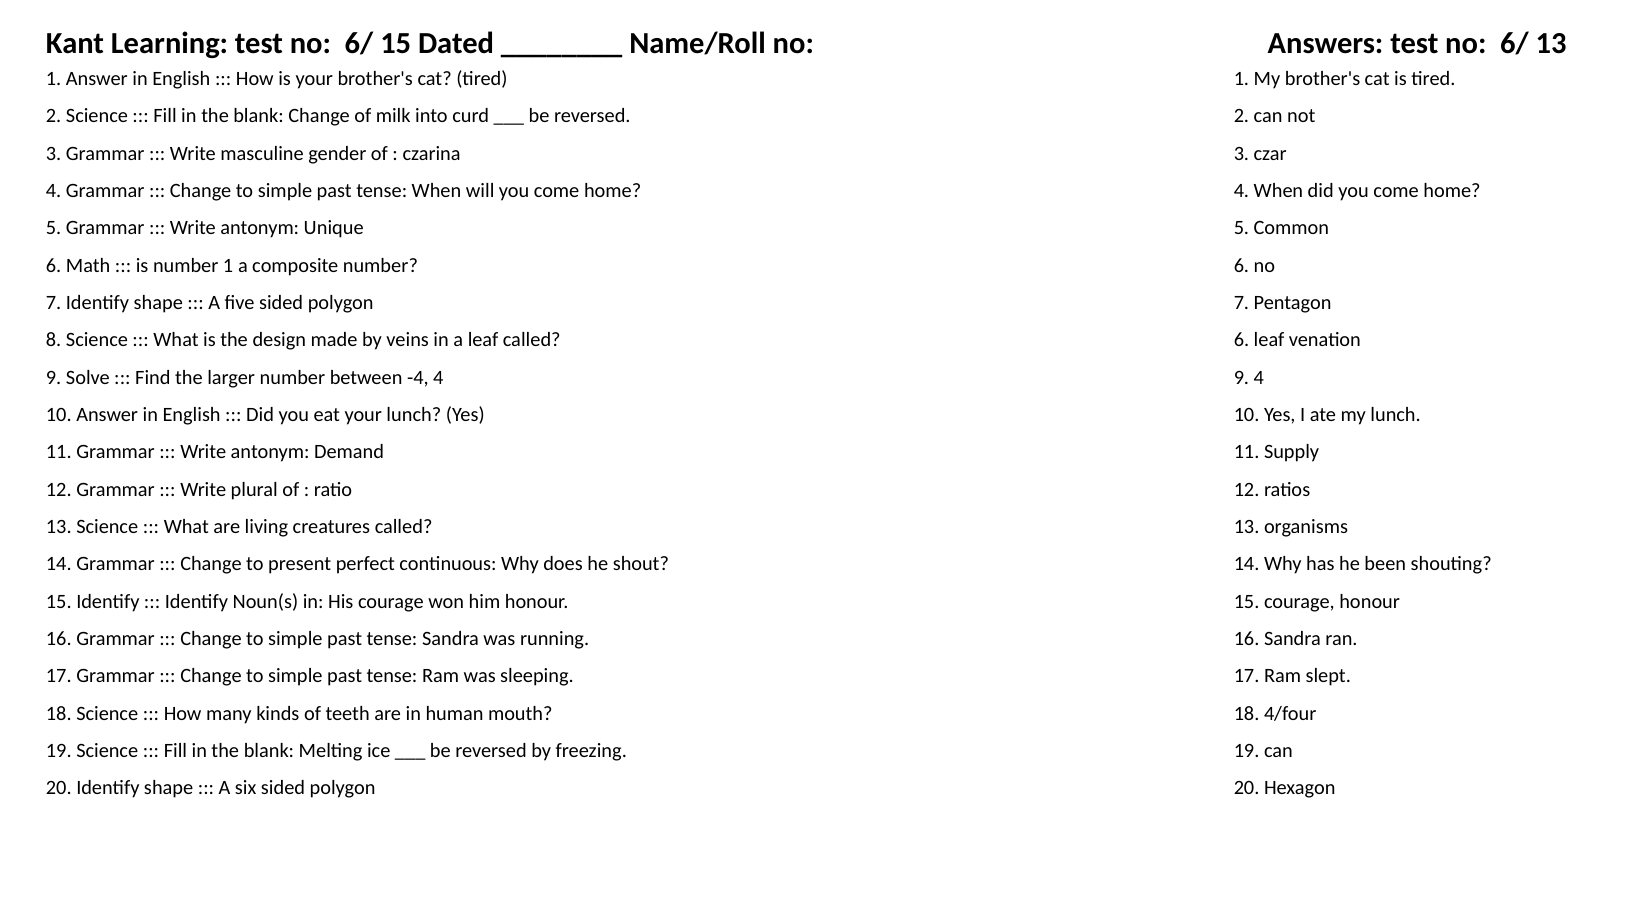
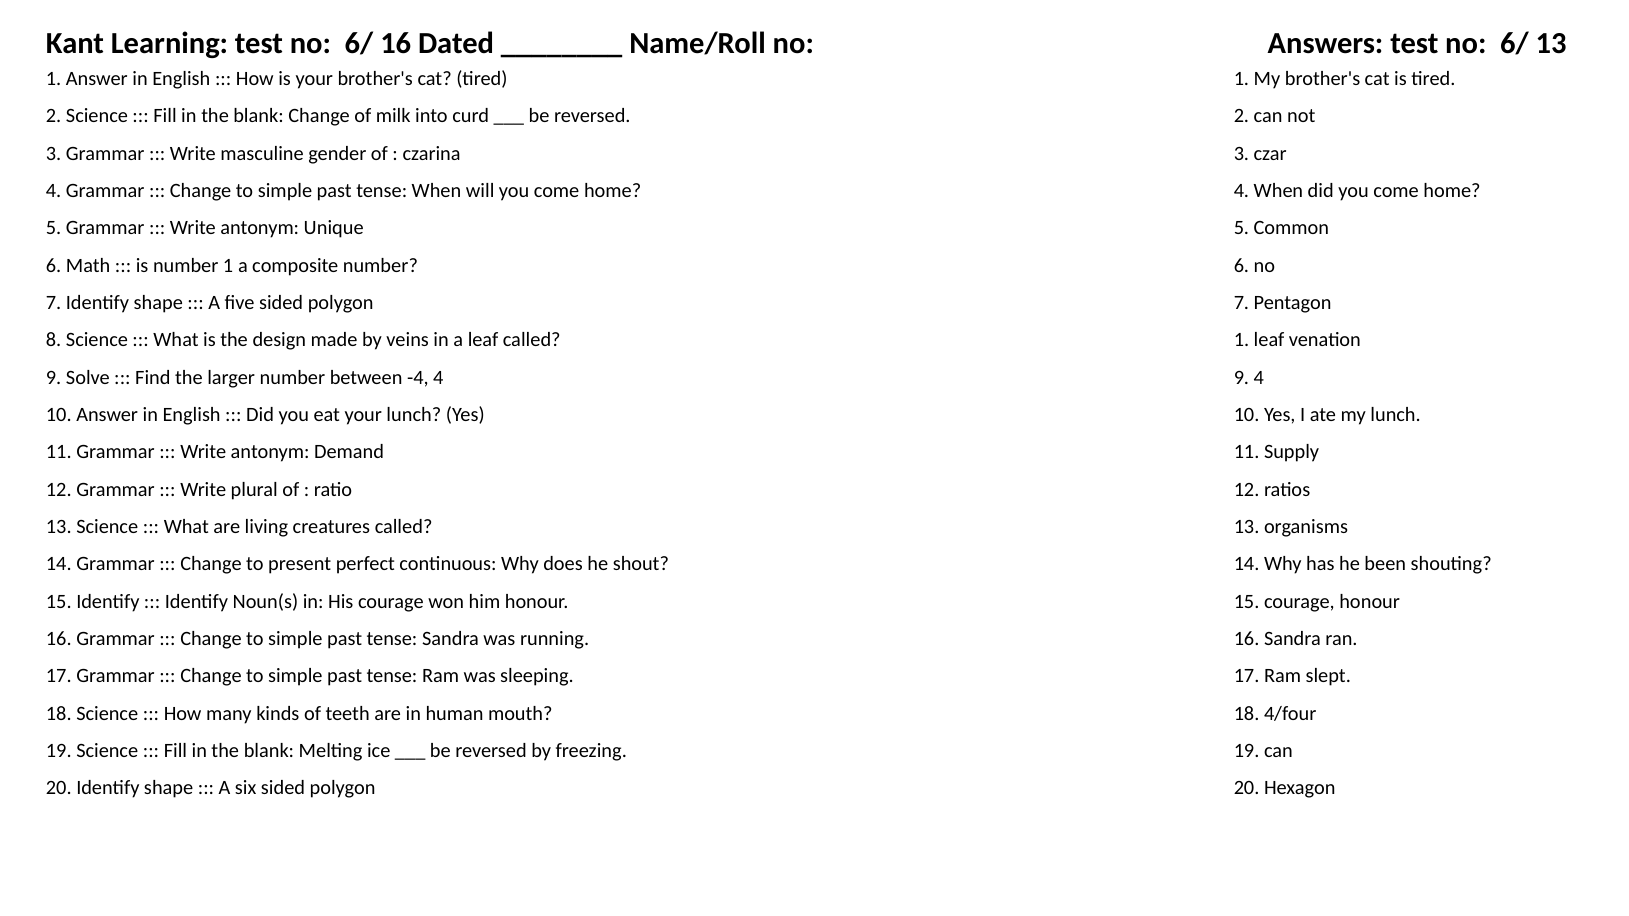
6/ 15: 15 -> 16
called 6: 6 -> 1
